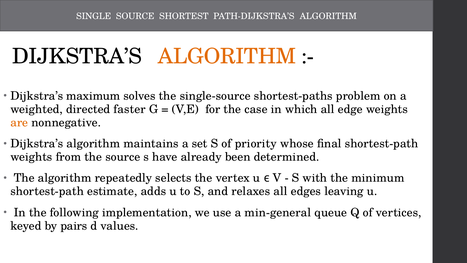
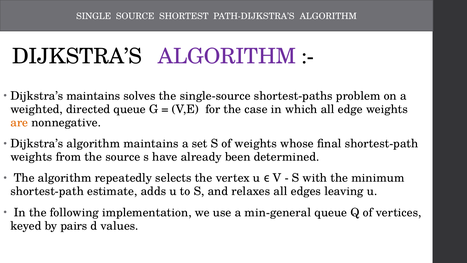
ALGORITHM at (227, 56) colour: orange -> purple
Dijkstra’s maximum: maximum -> maintains
directed faster: faster -> queue
of priority: priority -> weights
